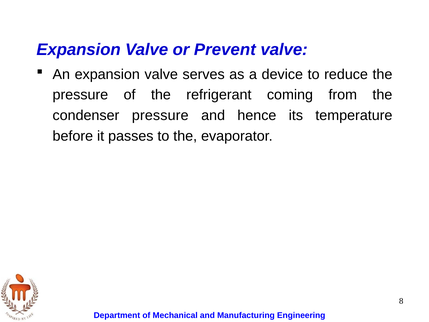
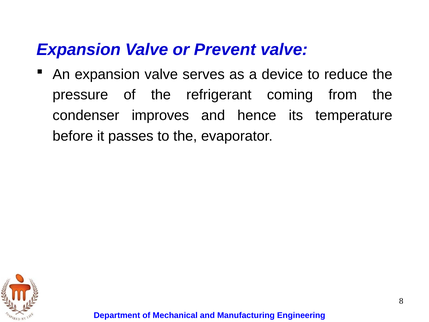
condenser pressure: pressure -> improves
